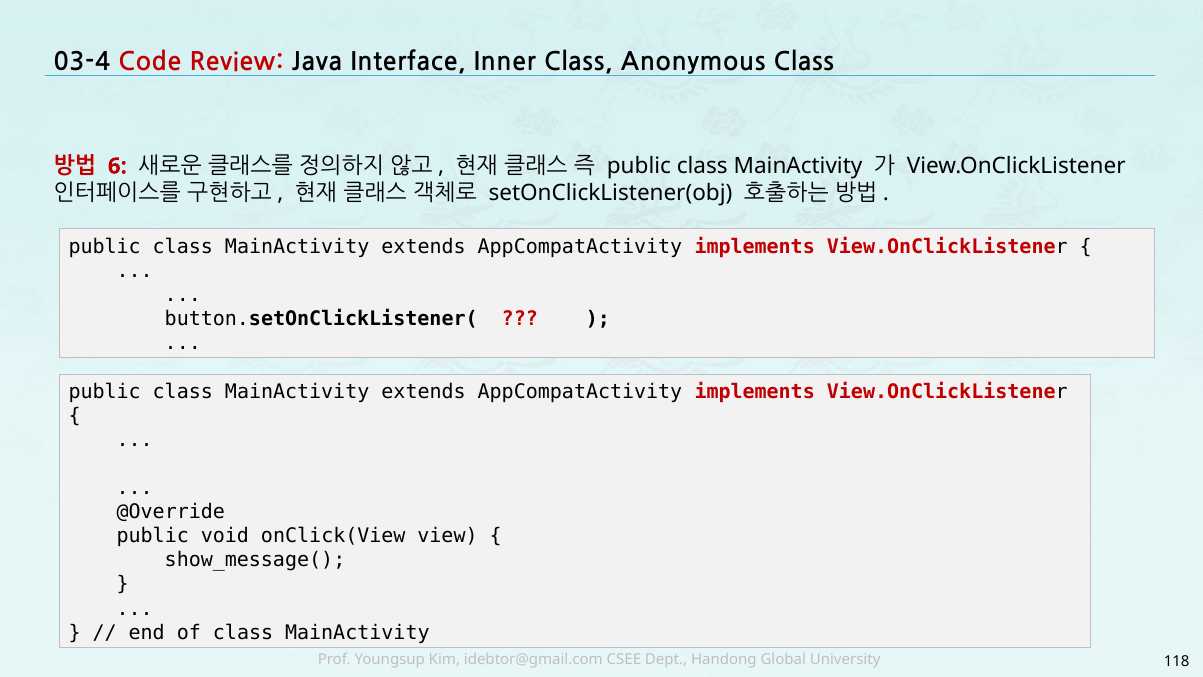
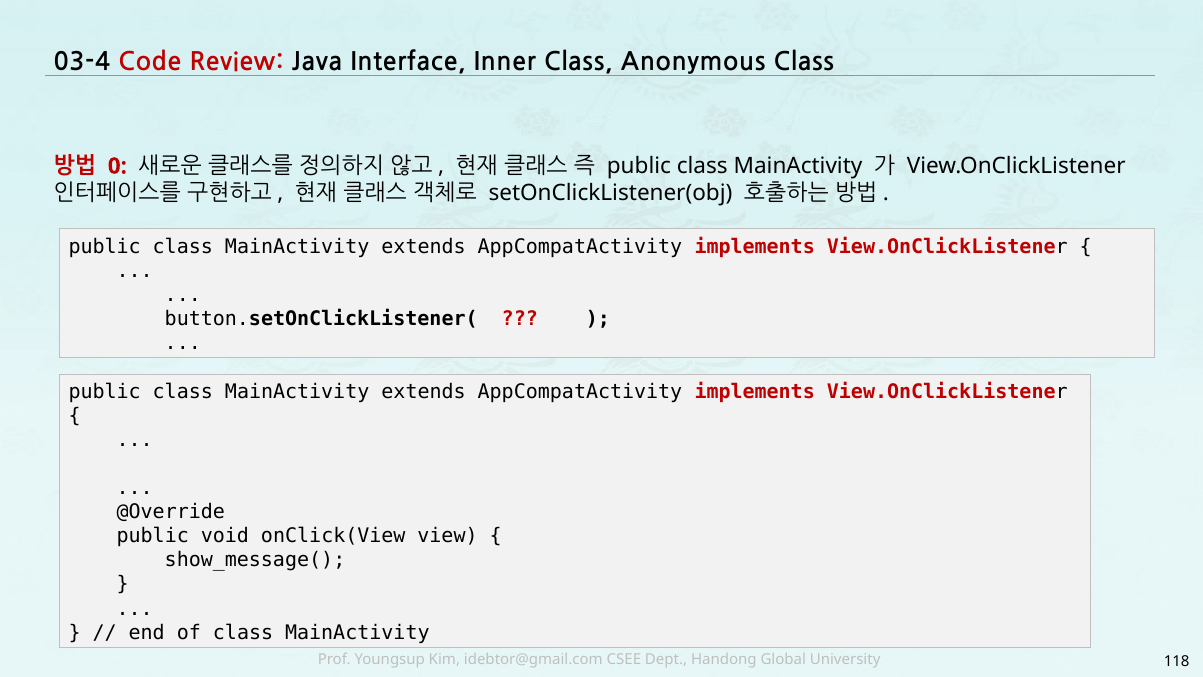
6: 6 -> 0
